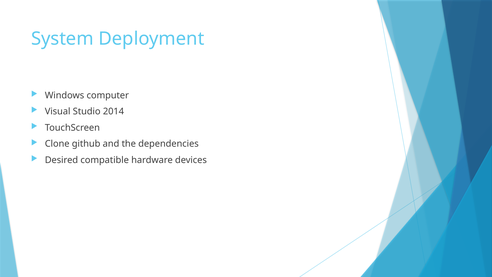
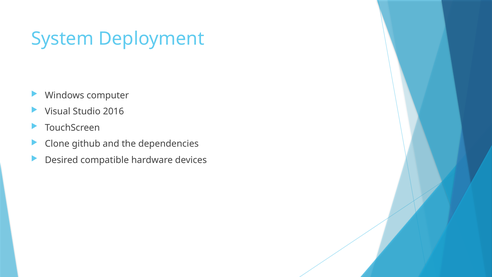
2014: 2014 -> 2016
